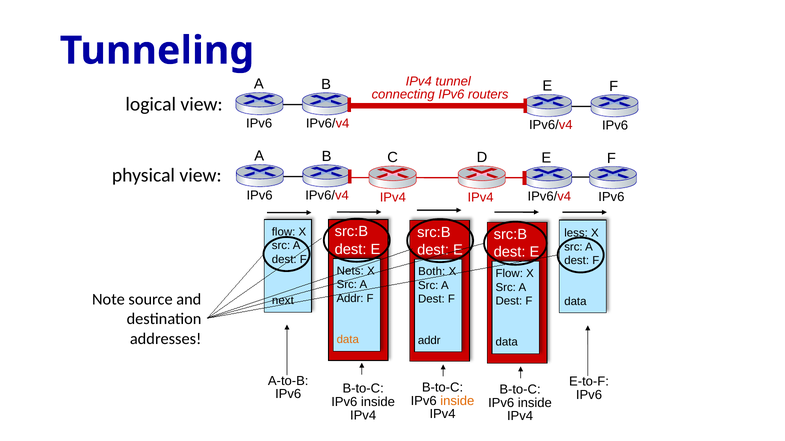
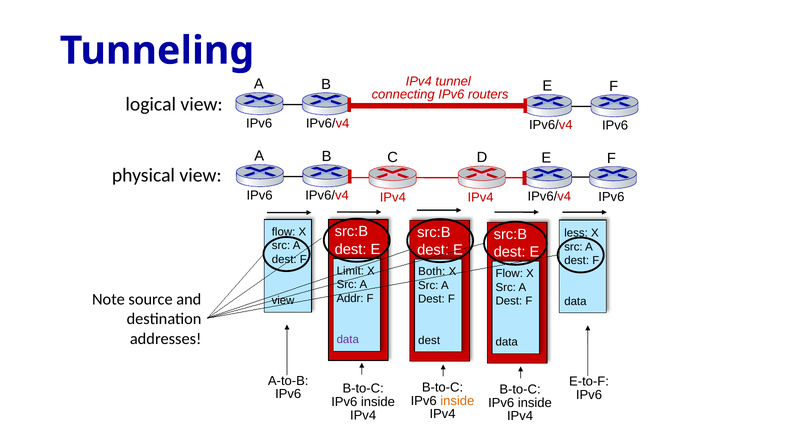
Nets: Nets -> Limit
next at (283, 301): next -> view
data at (348, 340) colour: orange -> purple
addr at (429, 341): addr -> dest
